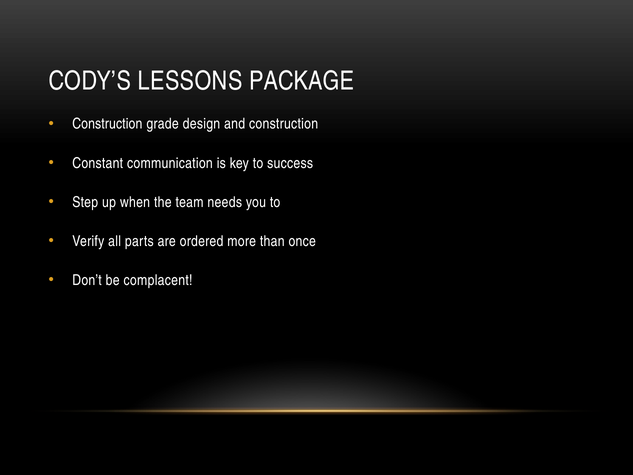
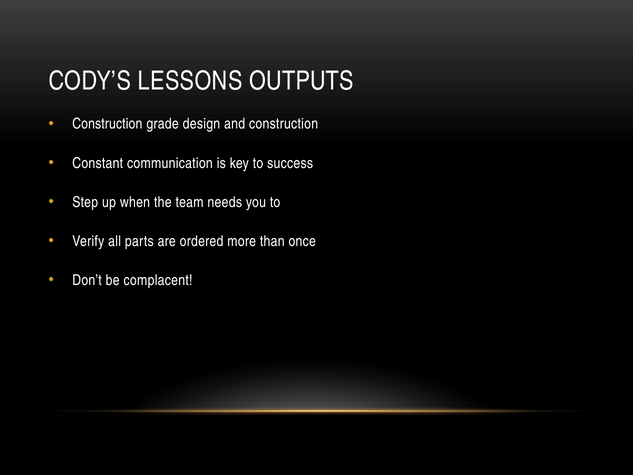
PACKAGE: PACKAGE -> OUTPUTS
